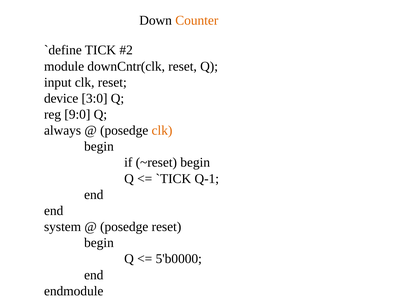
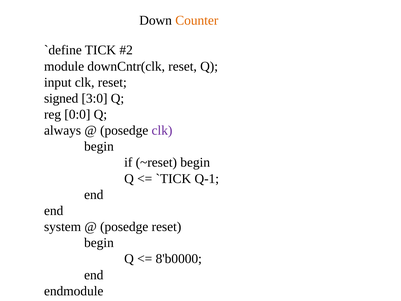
device: device -> signed
9:0: 9:0 -> 0:0
clk at (162, 130) colour: orange -> purple
5'b0000: 5'b0000 -> 8'b0000
